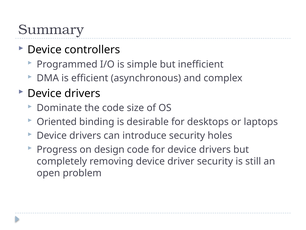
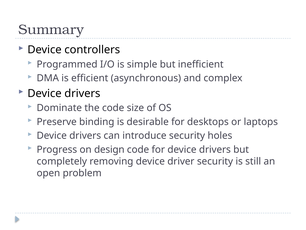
Oriented: Oriented -> Preserve
